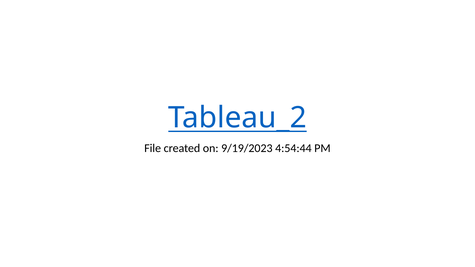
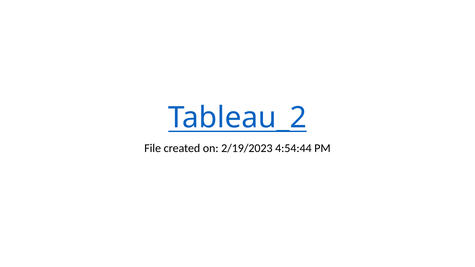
9/19/2023: 9/19/2023 -> 2/19/2023
